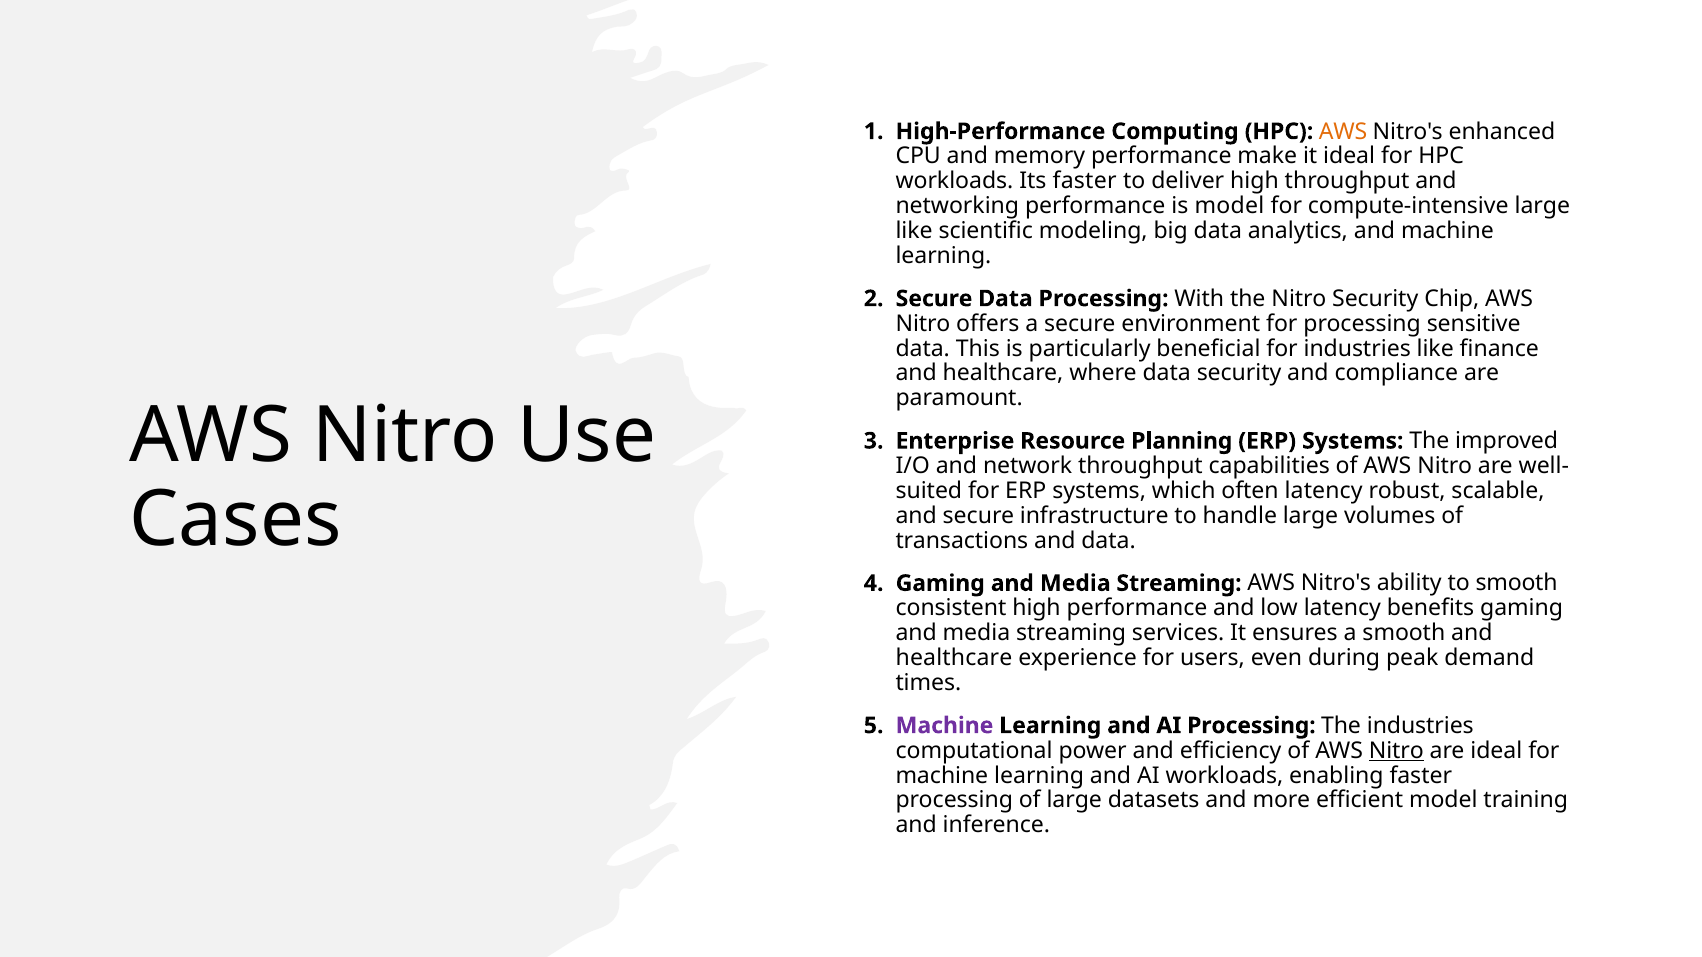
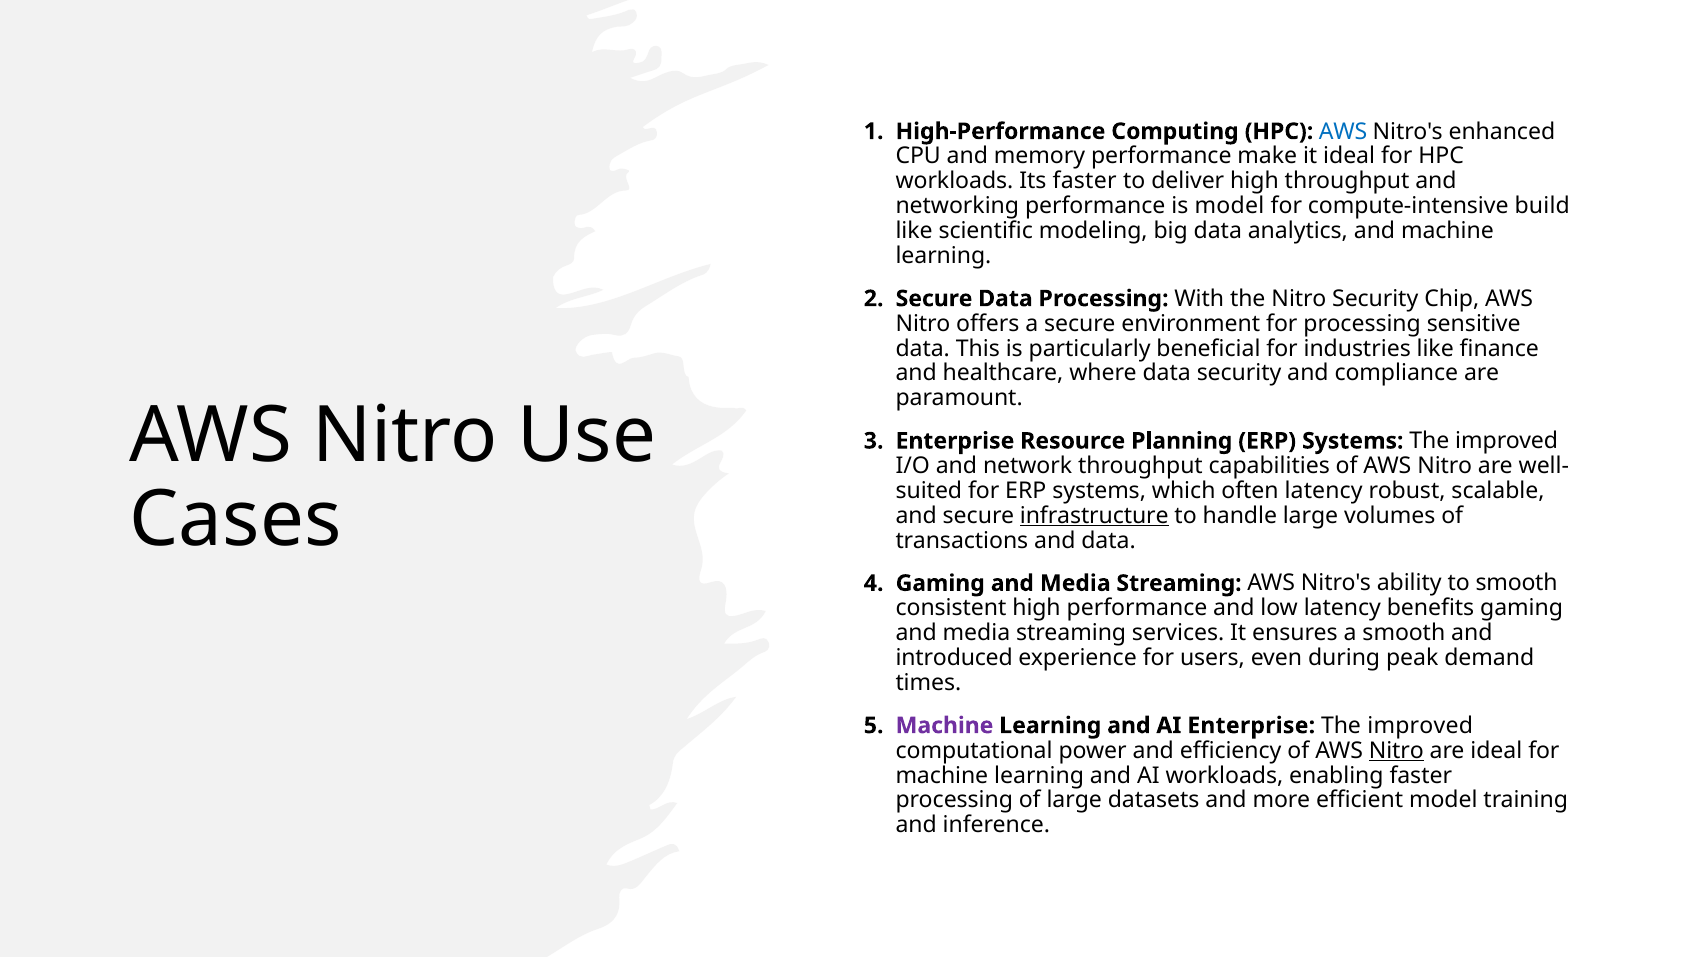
AWS at (1343, 131) colour: orange -> blue
compute-intensive large: large -> build
infrastructure underline: none -> present
healthcare at (954, 658): healthcare -> introduced
AI Processing: Processing -> Enterprise
industries at (1420, 726): industries -> improved
